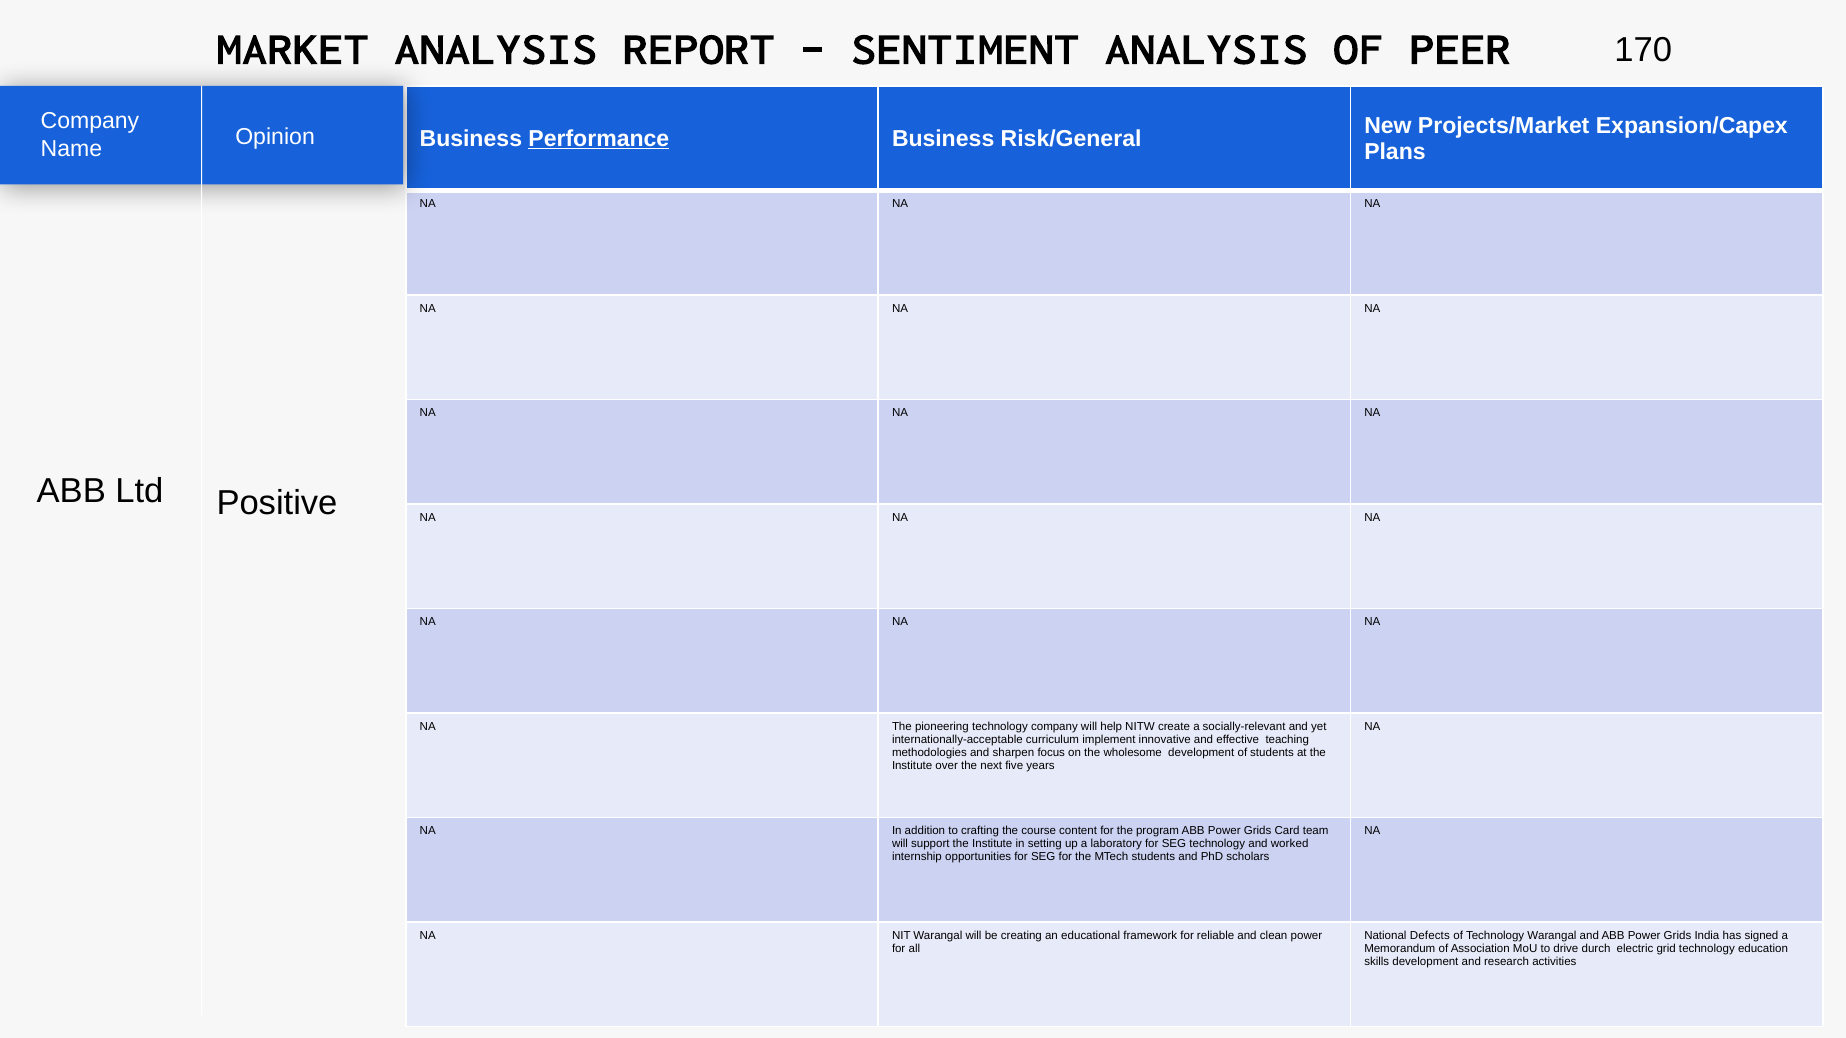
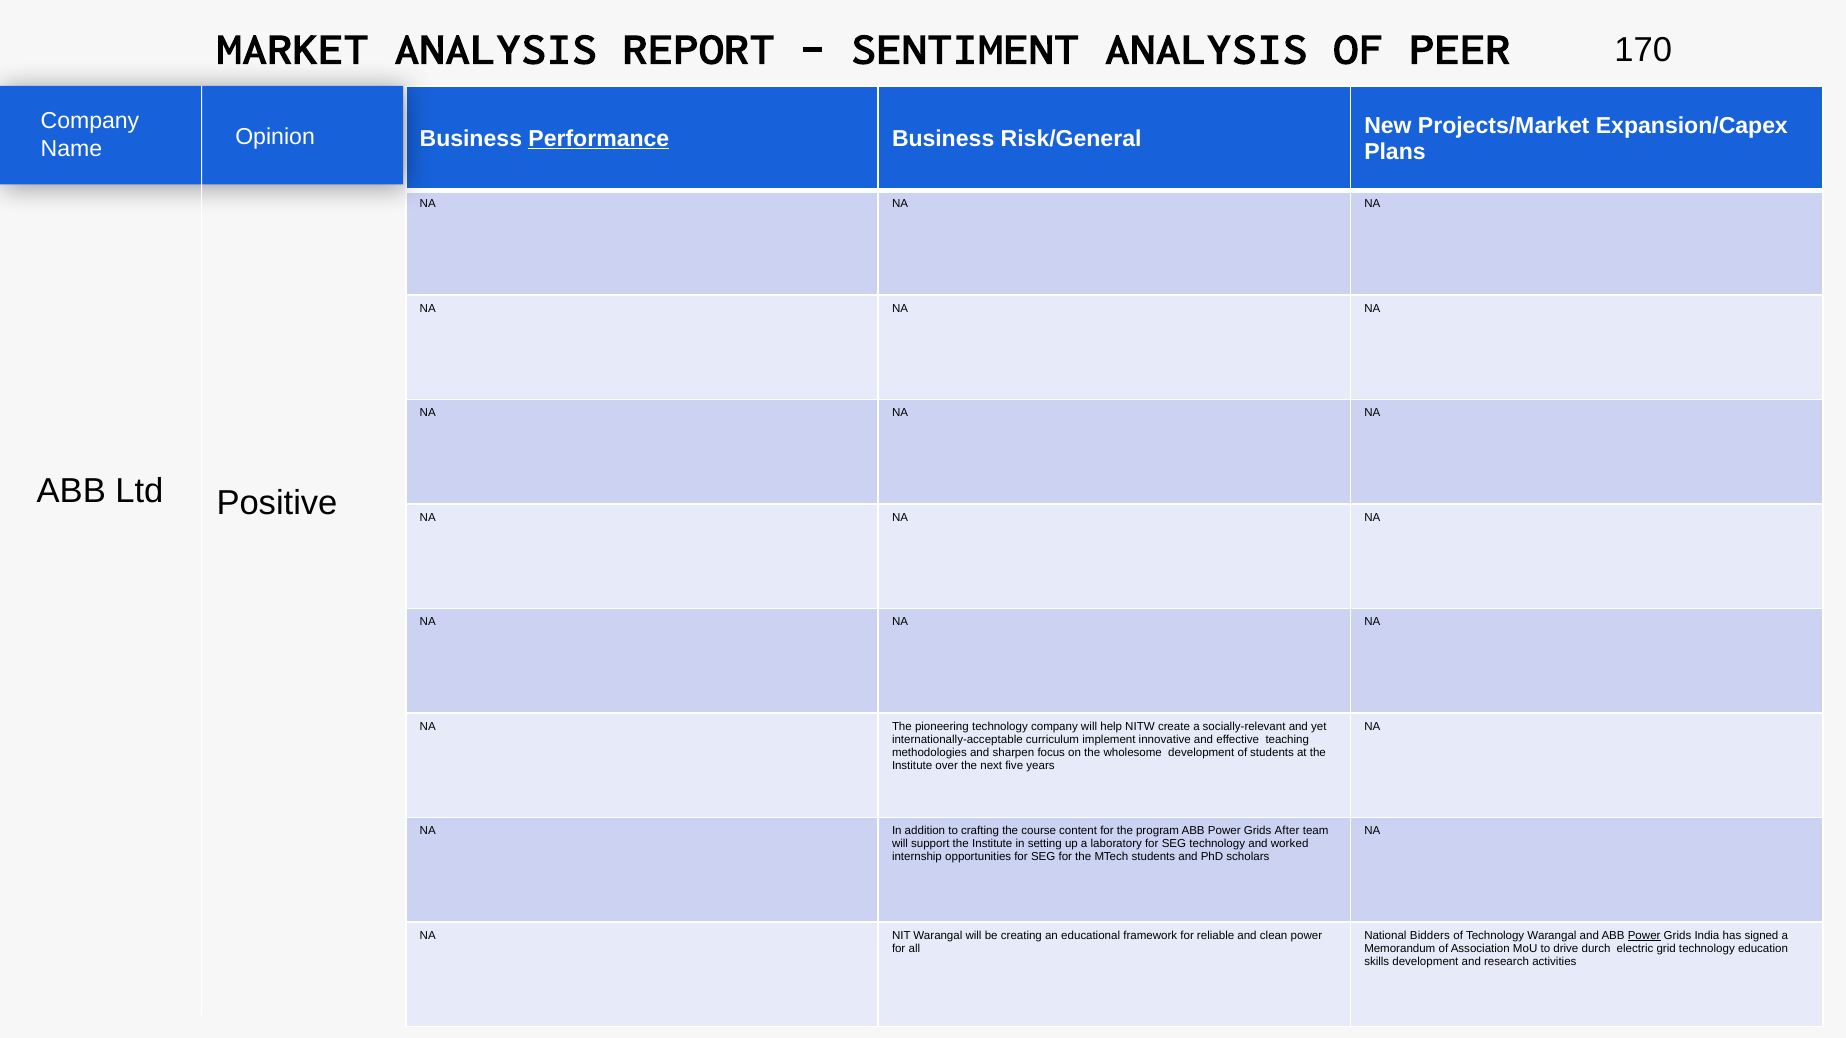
Card: Card -> After
Defects: Defects -> Bidders
Power at (1644, 936) underline: none -> present
